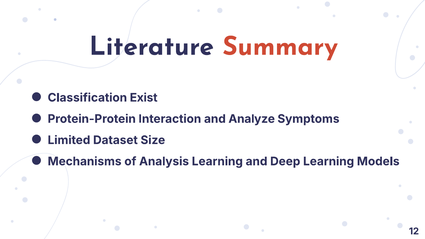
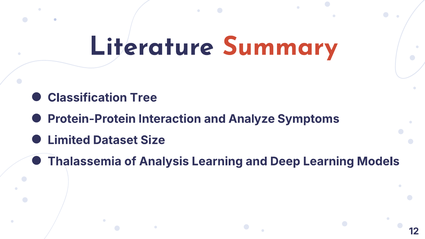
Exist: Exist -> Tree
Mechanisms: Mechanisms -> Thalassemia
